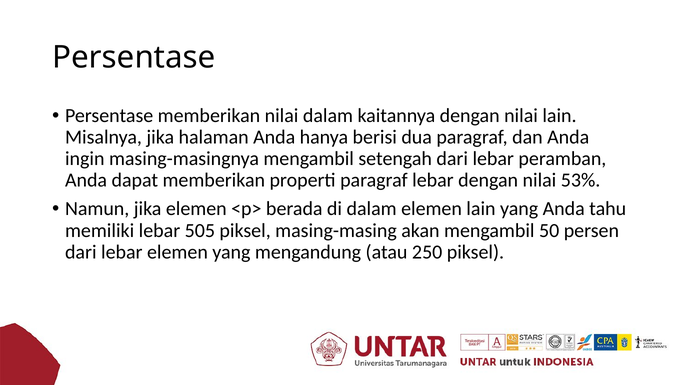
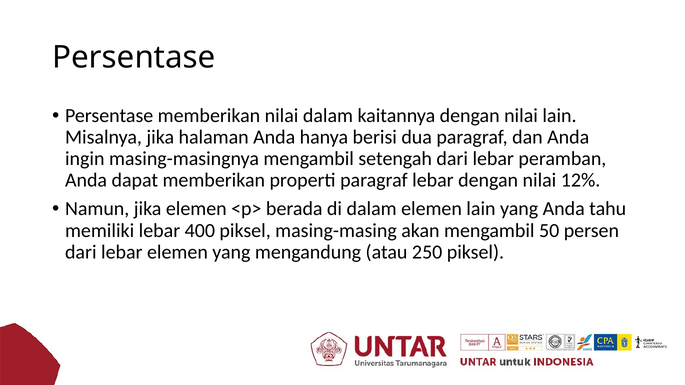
53%: 53% -> 12%
505: 505 -> 400
